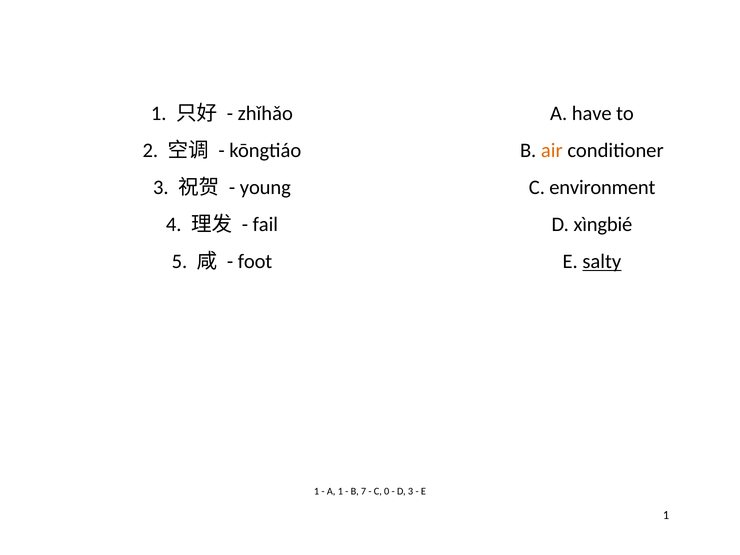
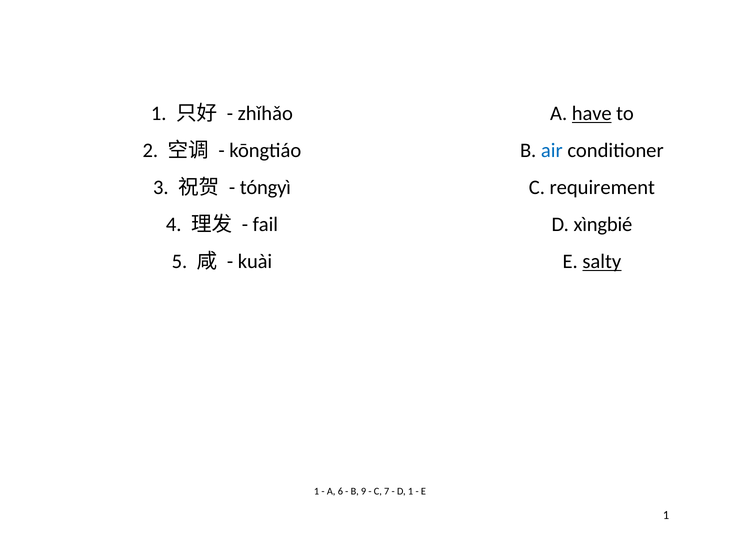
have underline: none -> present
air colour: orange -> blue
young: young -> tóngyì
environment: environment -> requirement
foot: foot -> kuài
A 1: 1 -> 6
7: 7 -> 9
0: 0 -> 7
D 3: 3 -> 1
